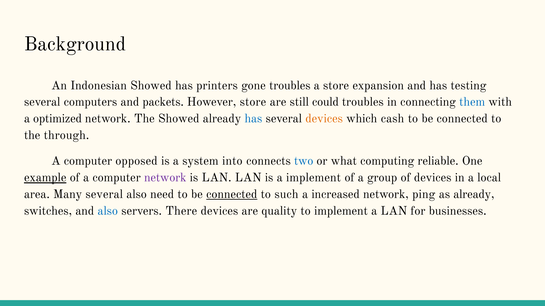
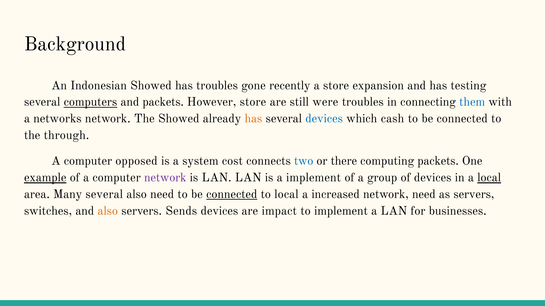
has printers: printers -> troubles
gone troubles: troubles -> recently
computers underline: none -> present
could: could -> were
optimized: optimized -> networks
has at (253, 119) colour: blue -> orange
devices at (324, 119) colour: orange -> blue
into: into -> cost
what: what -> there
computing reliable: reliable -> packets
local at (489, 178) underline: none -> present
to such: such -> local
network ping: ping -> need
as already: already -> servers
also at (108, 211) colour: blue -> orange
There: There -> Sends
quality: quality -> impact
